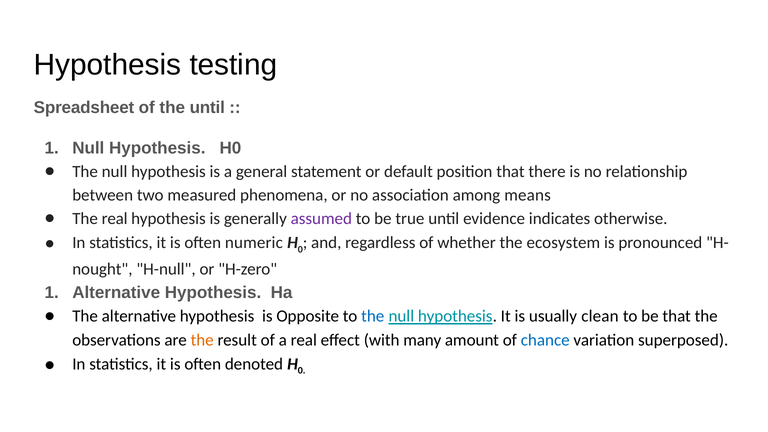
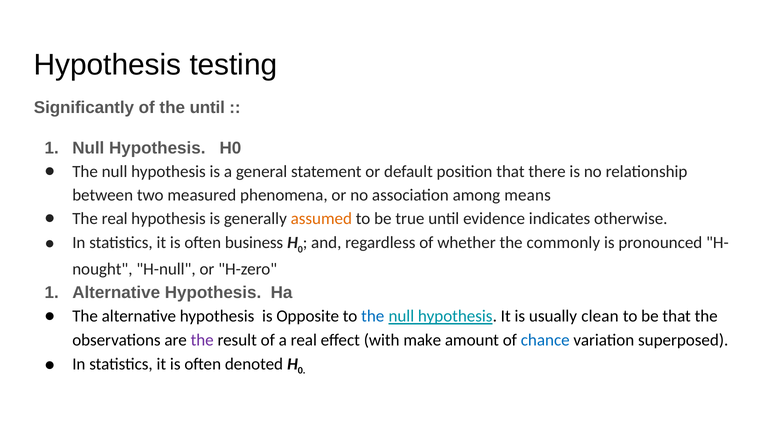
Spreadsheet: Spreadsheet -> Significantly
assumed colour: purple -> orange
numeric: numeric -> business
ecosystem: ecosystem -> commonly
the at (202, 340) colour: orange -> purple
many: many -> make
